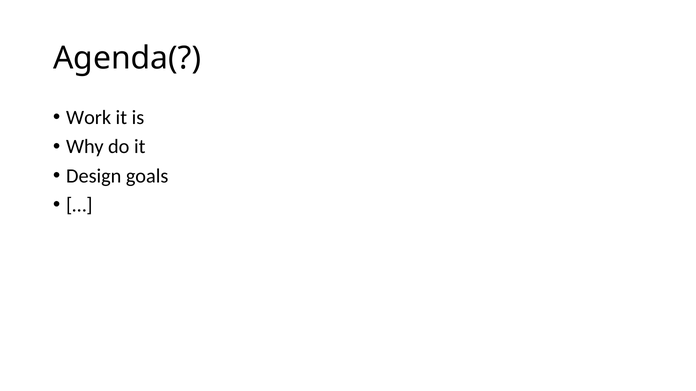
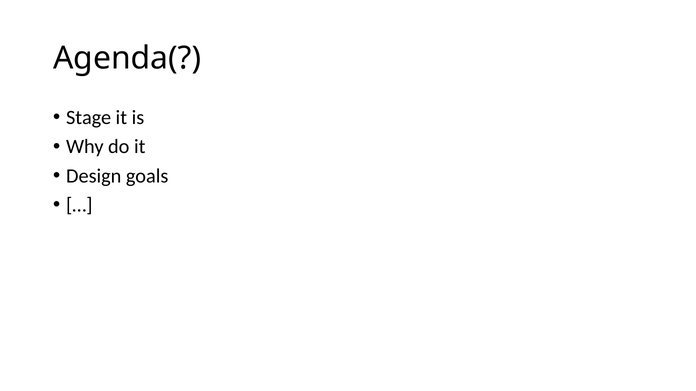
Work: Work -> Stage
